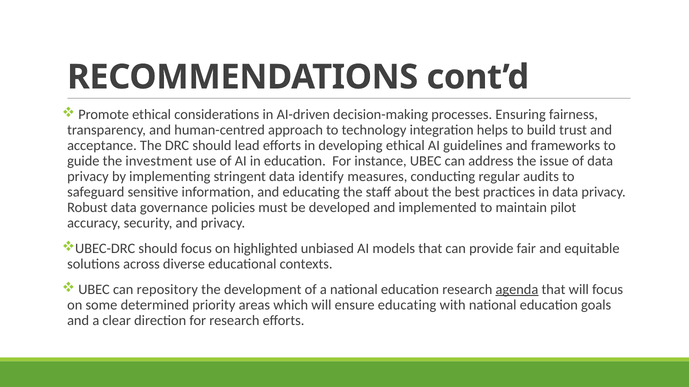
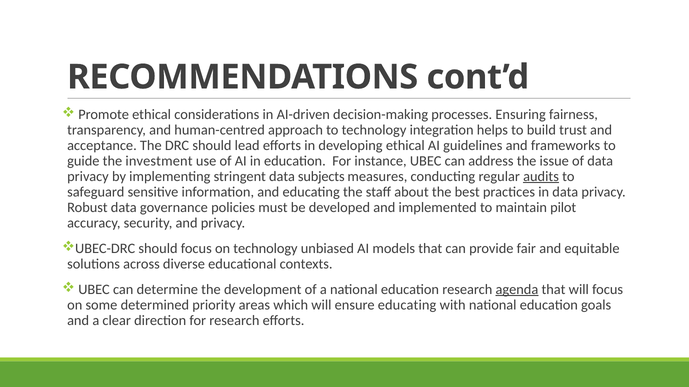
identify: identify -> subjects
audits underline: none -> present
on highlighted: highlighted -> technology
repository: repository -> determine
